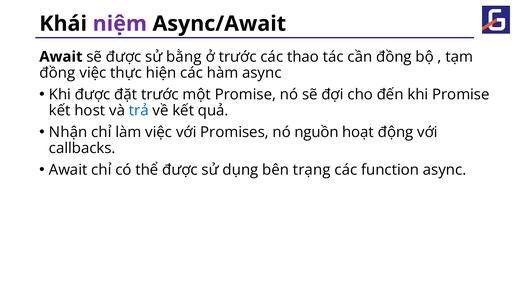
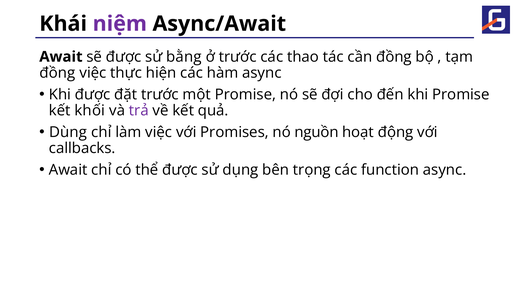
host: host -> khối
trả colour: blue -> purple
Nhận: Nhận -> Dùng
trạng: trạng -> trọng
